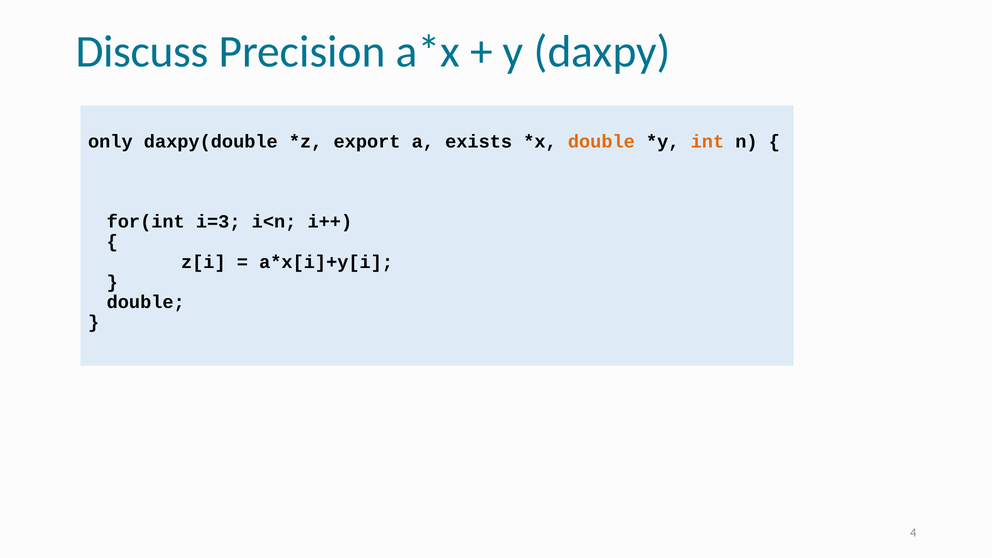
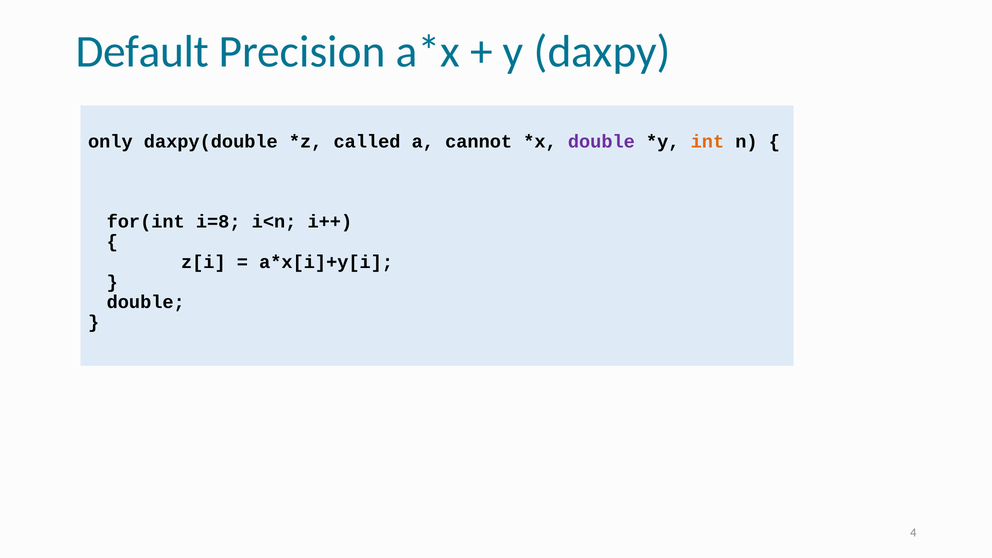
Discuss: Discuss -> Default
export: export -> called
exists: exists -> cannot
double at (601, 141) colour: orange -> purple
i=3: i=3 -> i=8
